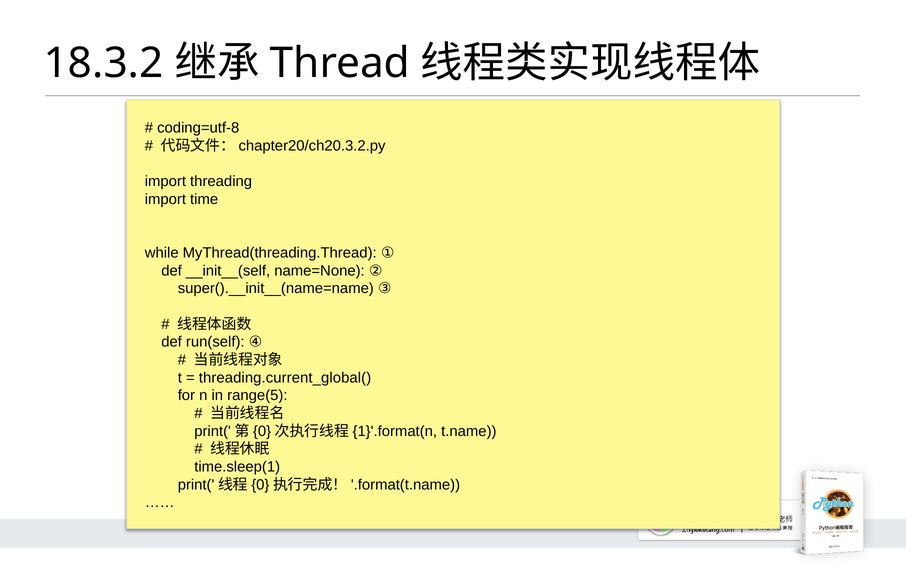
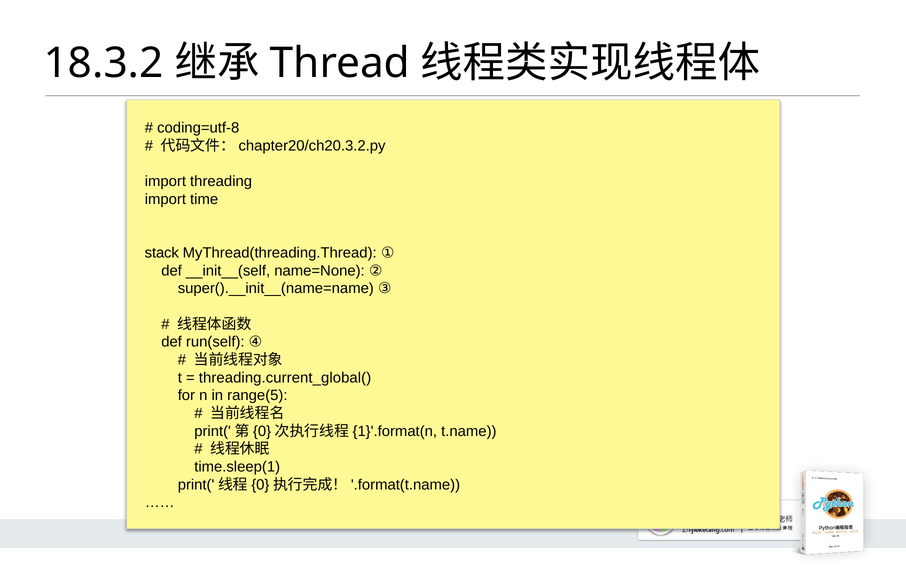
while: while -> stack
